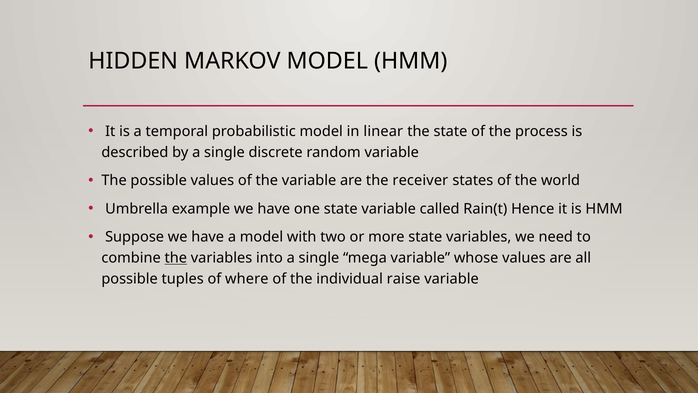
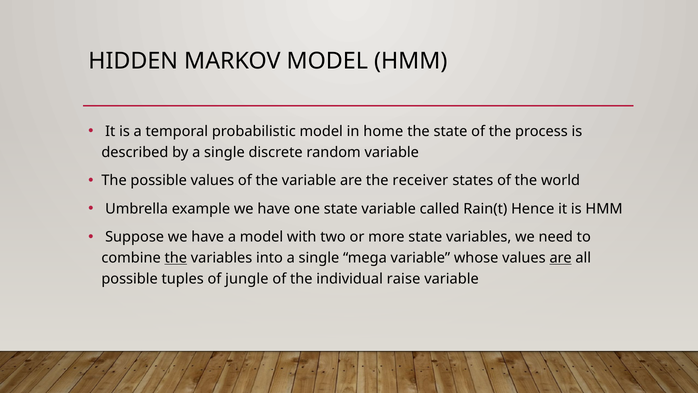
linear: linear -> home
are at (561, 258) underline: none -> present
where: where -> jungle
